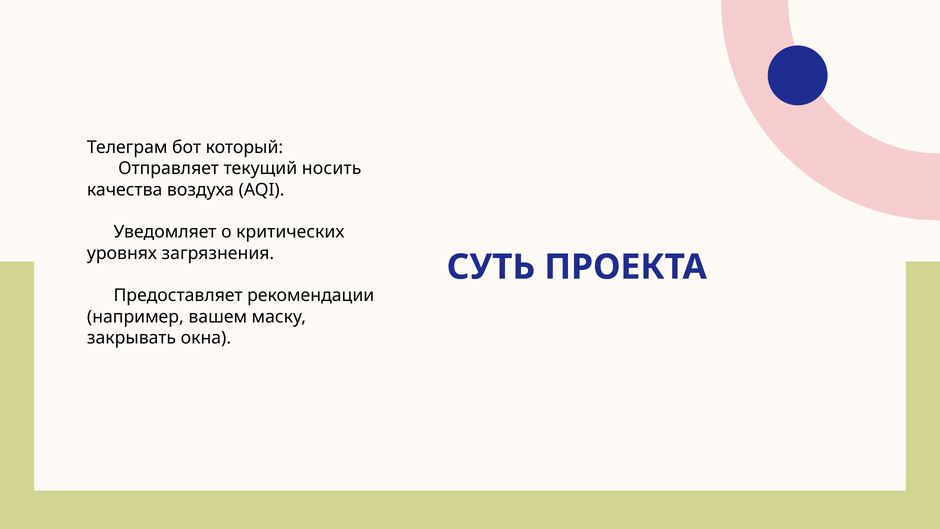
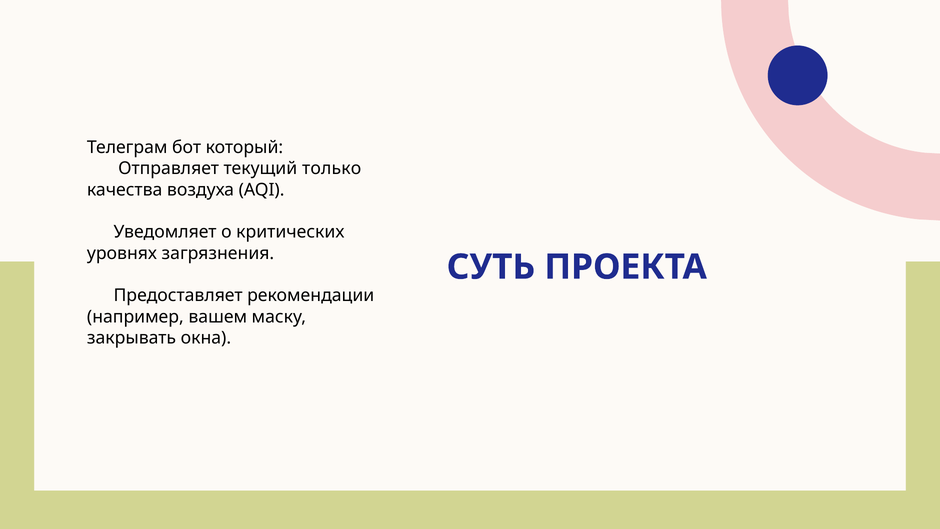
носить: носить -> только
